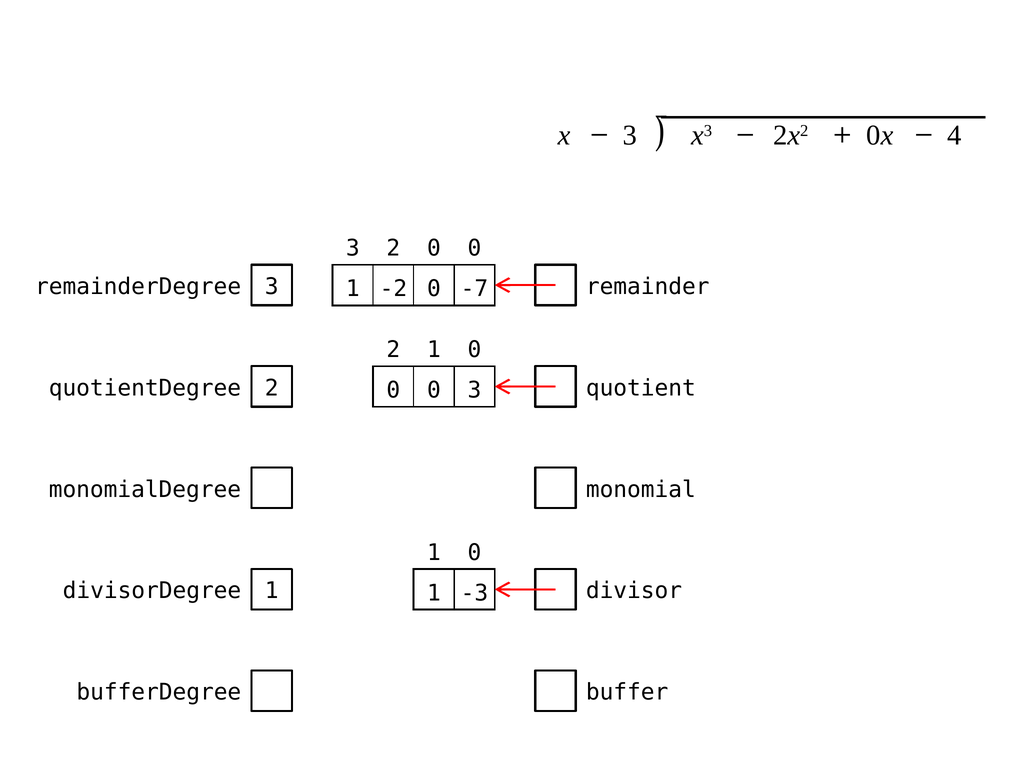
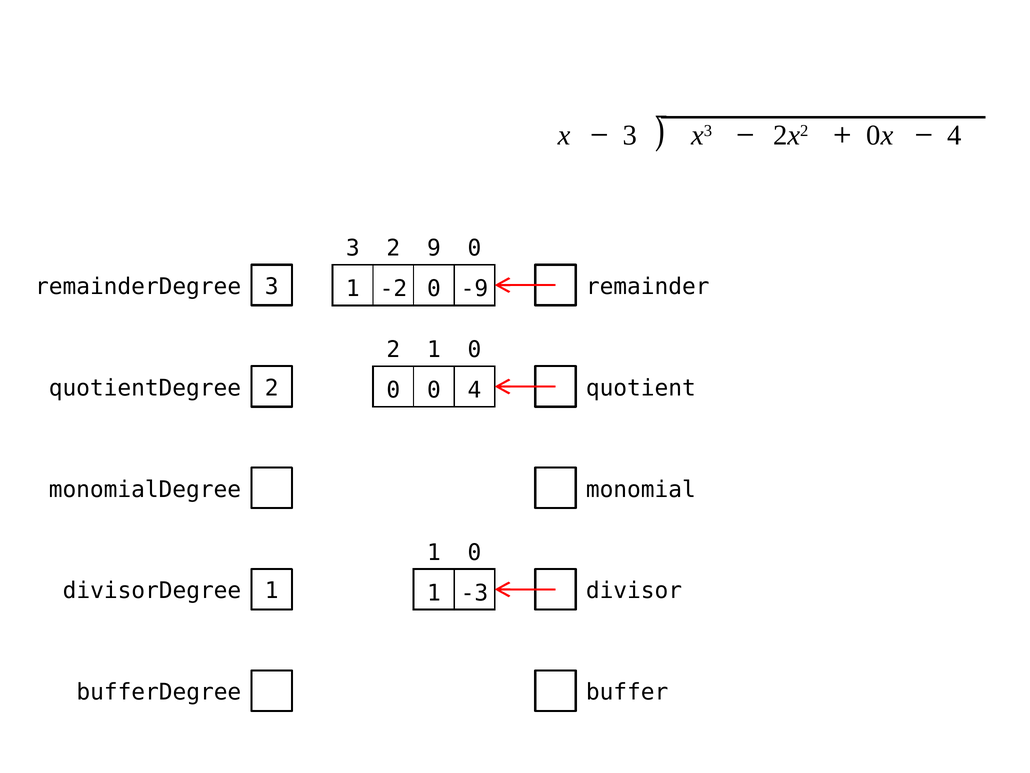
2 0: 0 -> 9
-7: -7 -> -9
0 3: 3 -> 4
